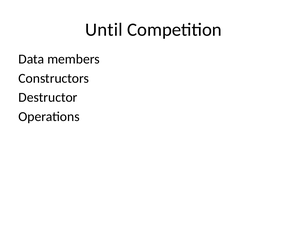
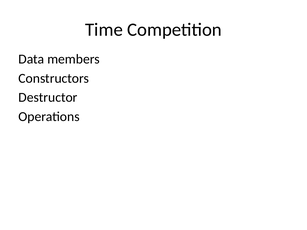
Until: Until -> Time
